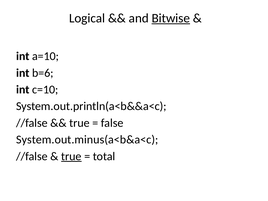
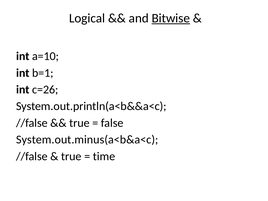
b=6: b=6 -> b=1
c=10: c=10 -> c=26
true at (71, 156) underline: present -> none
total: total -> time
